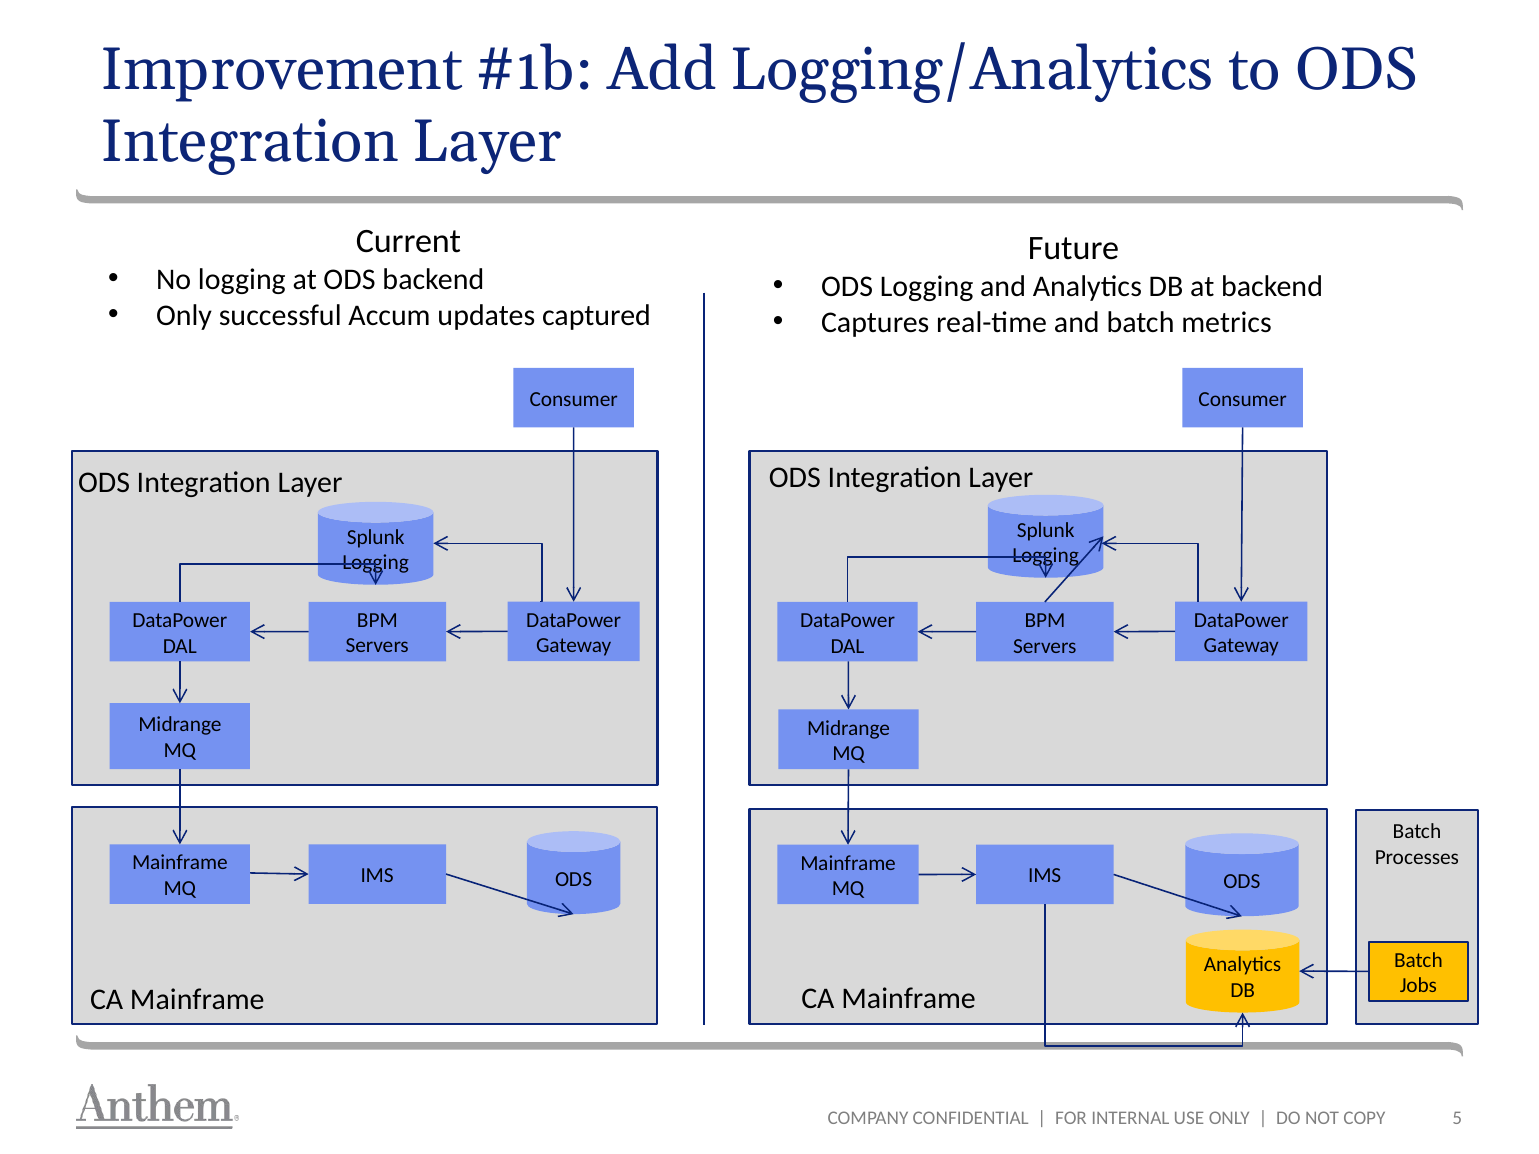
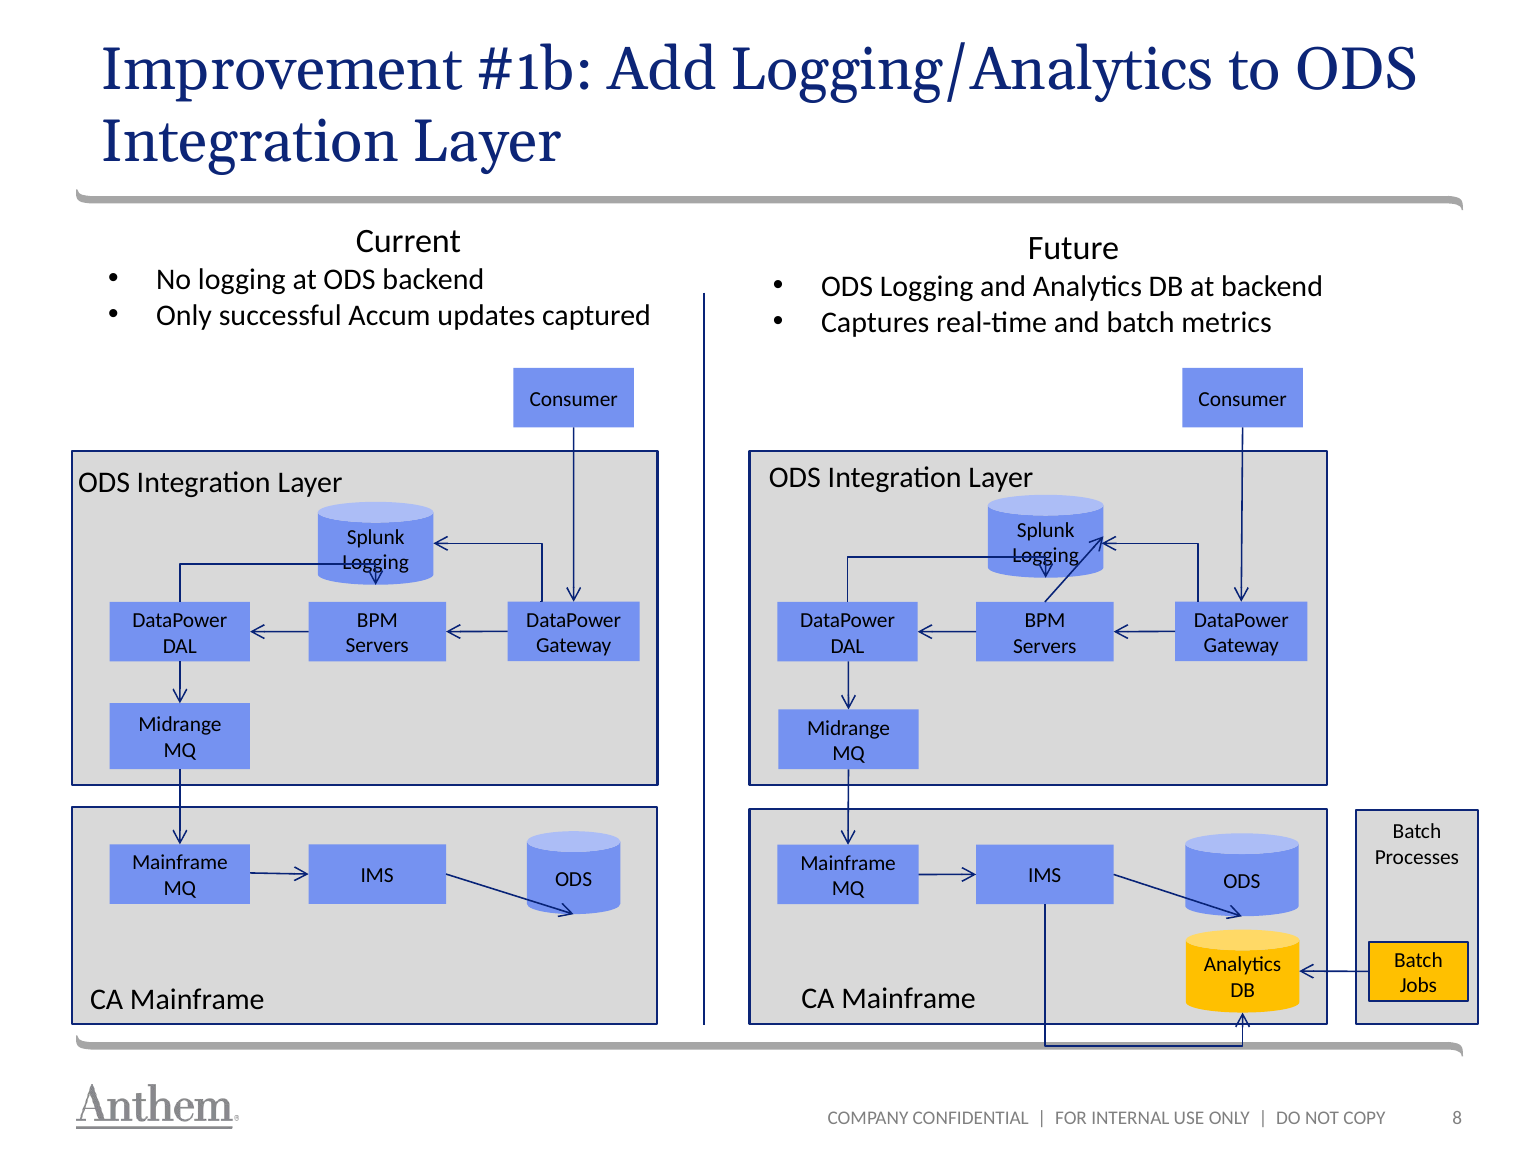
5: 5 -> 8
